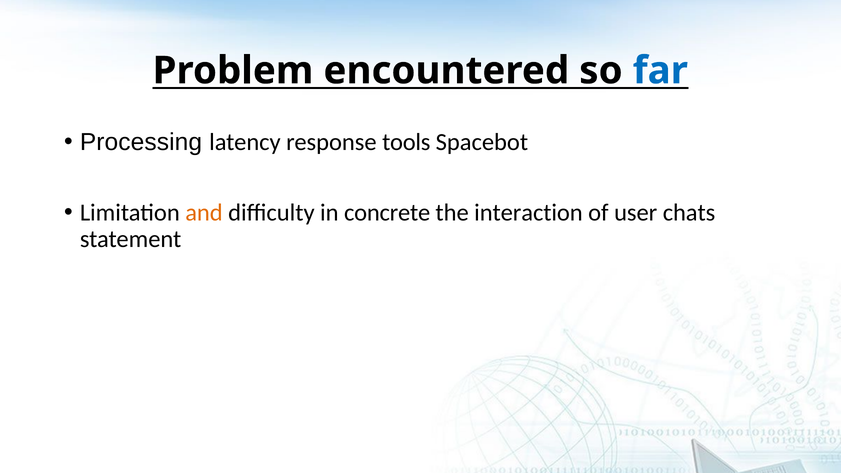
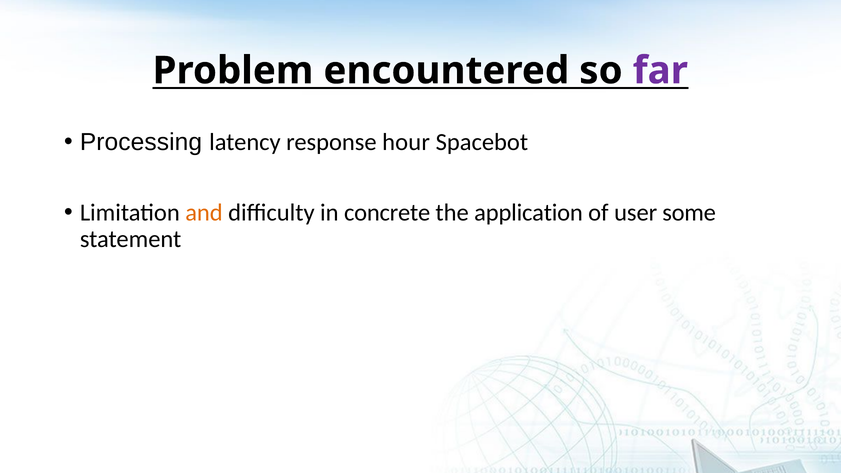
far colour: blue -> purple
tools: tools -> hour
interaction: interaction -> application
chats: chats -> some
